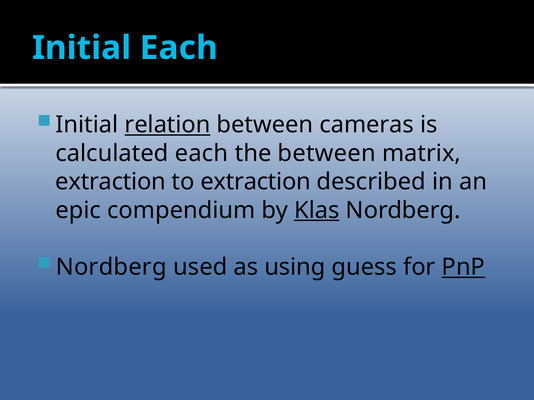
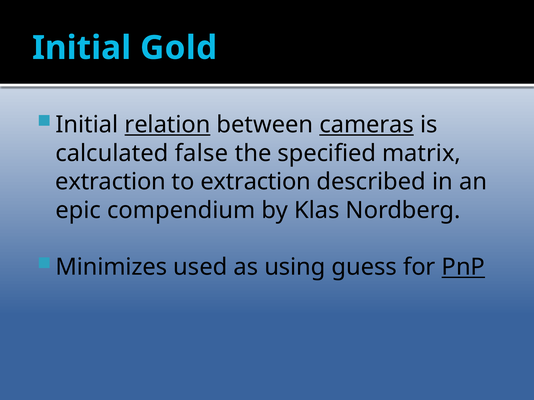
Initial Each: Each -> Gold
cameras underline: none -> present
calculated each: each -> false
the between: between -> specified
Klas underline: present -> none
Nordberg at (111, 267): Nordberg -> Minimizes
